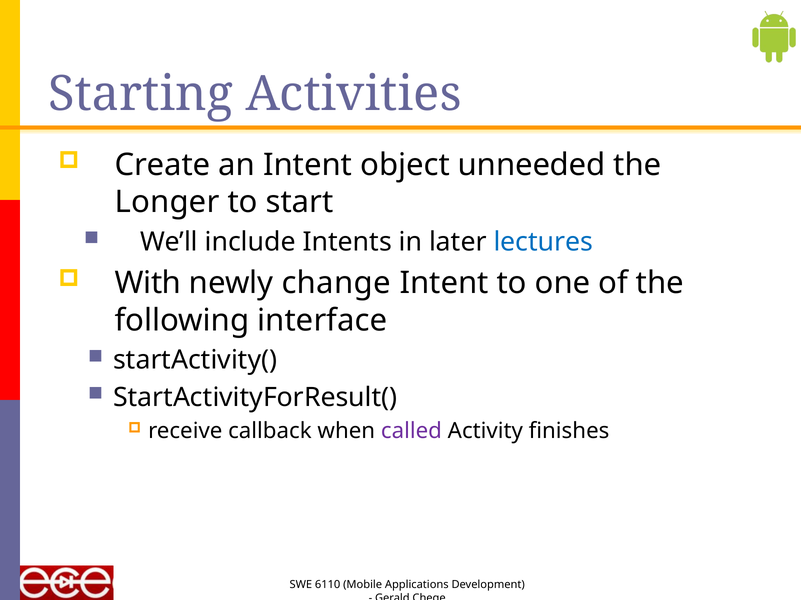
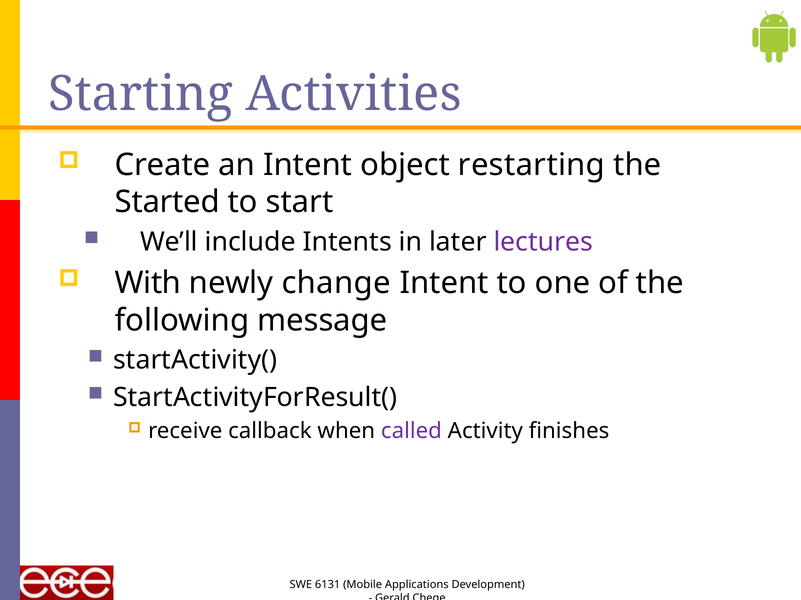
unneeded: unneeded -> restarting
Longer: Longer -> Started
lectures colour: blue -> purple
interface: interface -> message
6110: 6110 -> 6131
